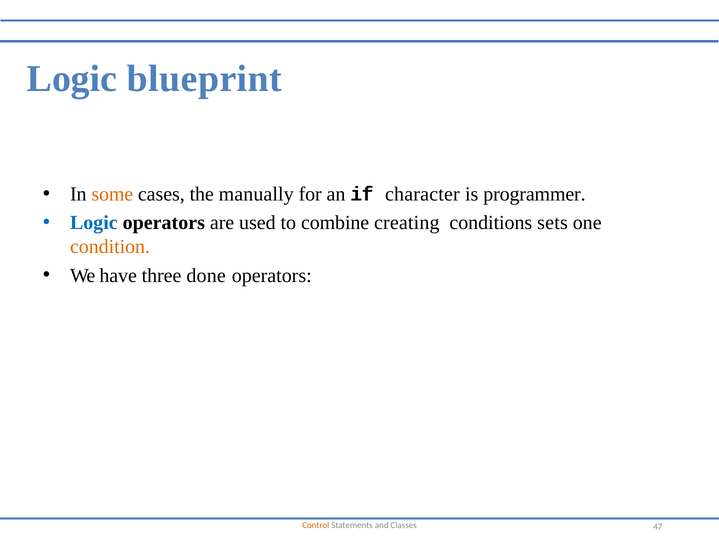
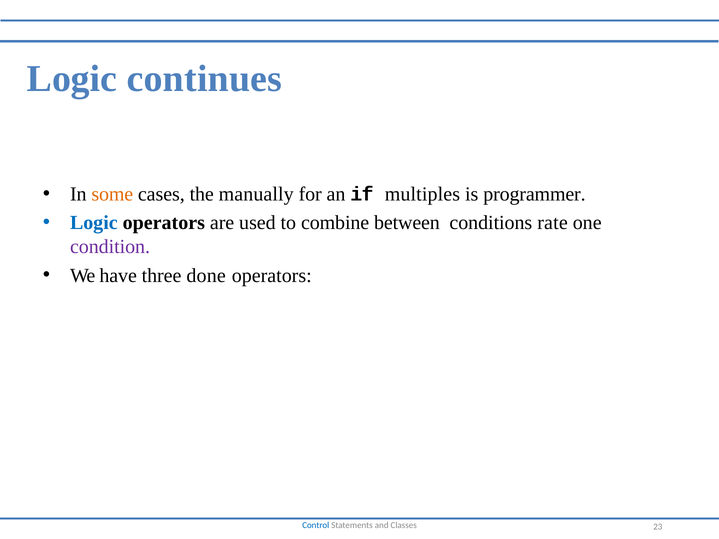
blueprint: blueprint -> continues
character: character -> multiples
creating: creating -> between
sets: sets -> rate
condition colour: orange -> purple
Control colour: orange -> blue
47: 47 -> 23
